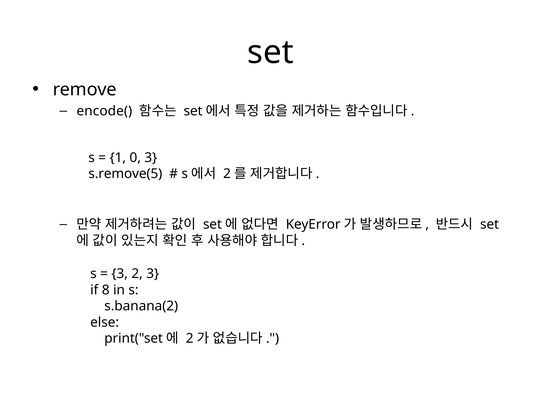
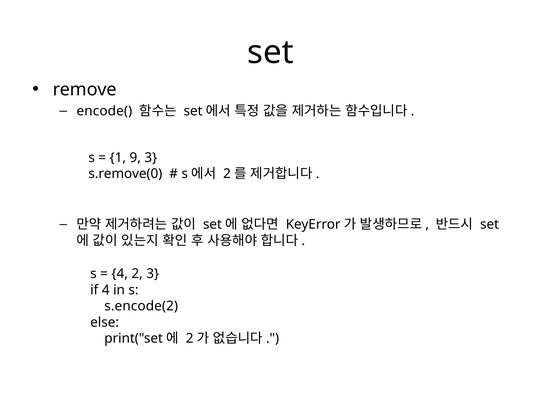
0: 0 -> 9
s.remove(5: s.remove(5 -> s.remove(0
3 at (120, 274): 3 -> 4
if 8: 8 -> 4
s.banana(2: s.banana(2 -> s.encode(2
